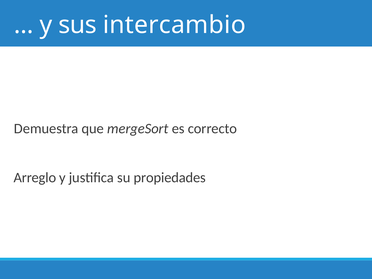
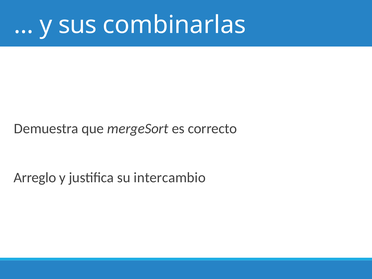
intercambio: intercambio -> combinarlas
propiedades: propiedades -> intercambio
